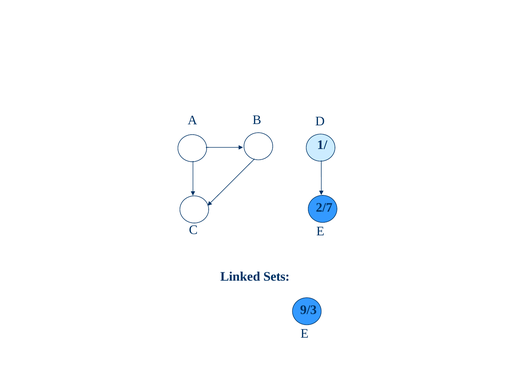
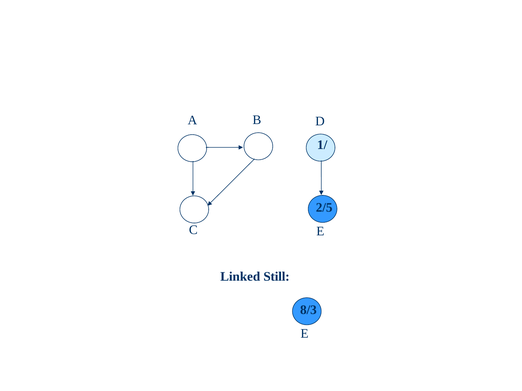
2/7: 2/7 -> 2/5
Sets: Sets -> Still
9/3: 9/3 -> 8/3
